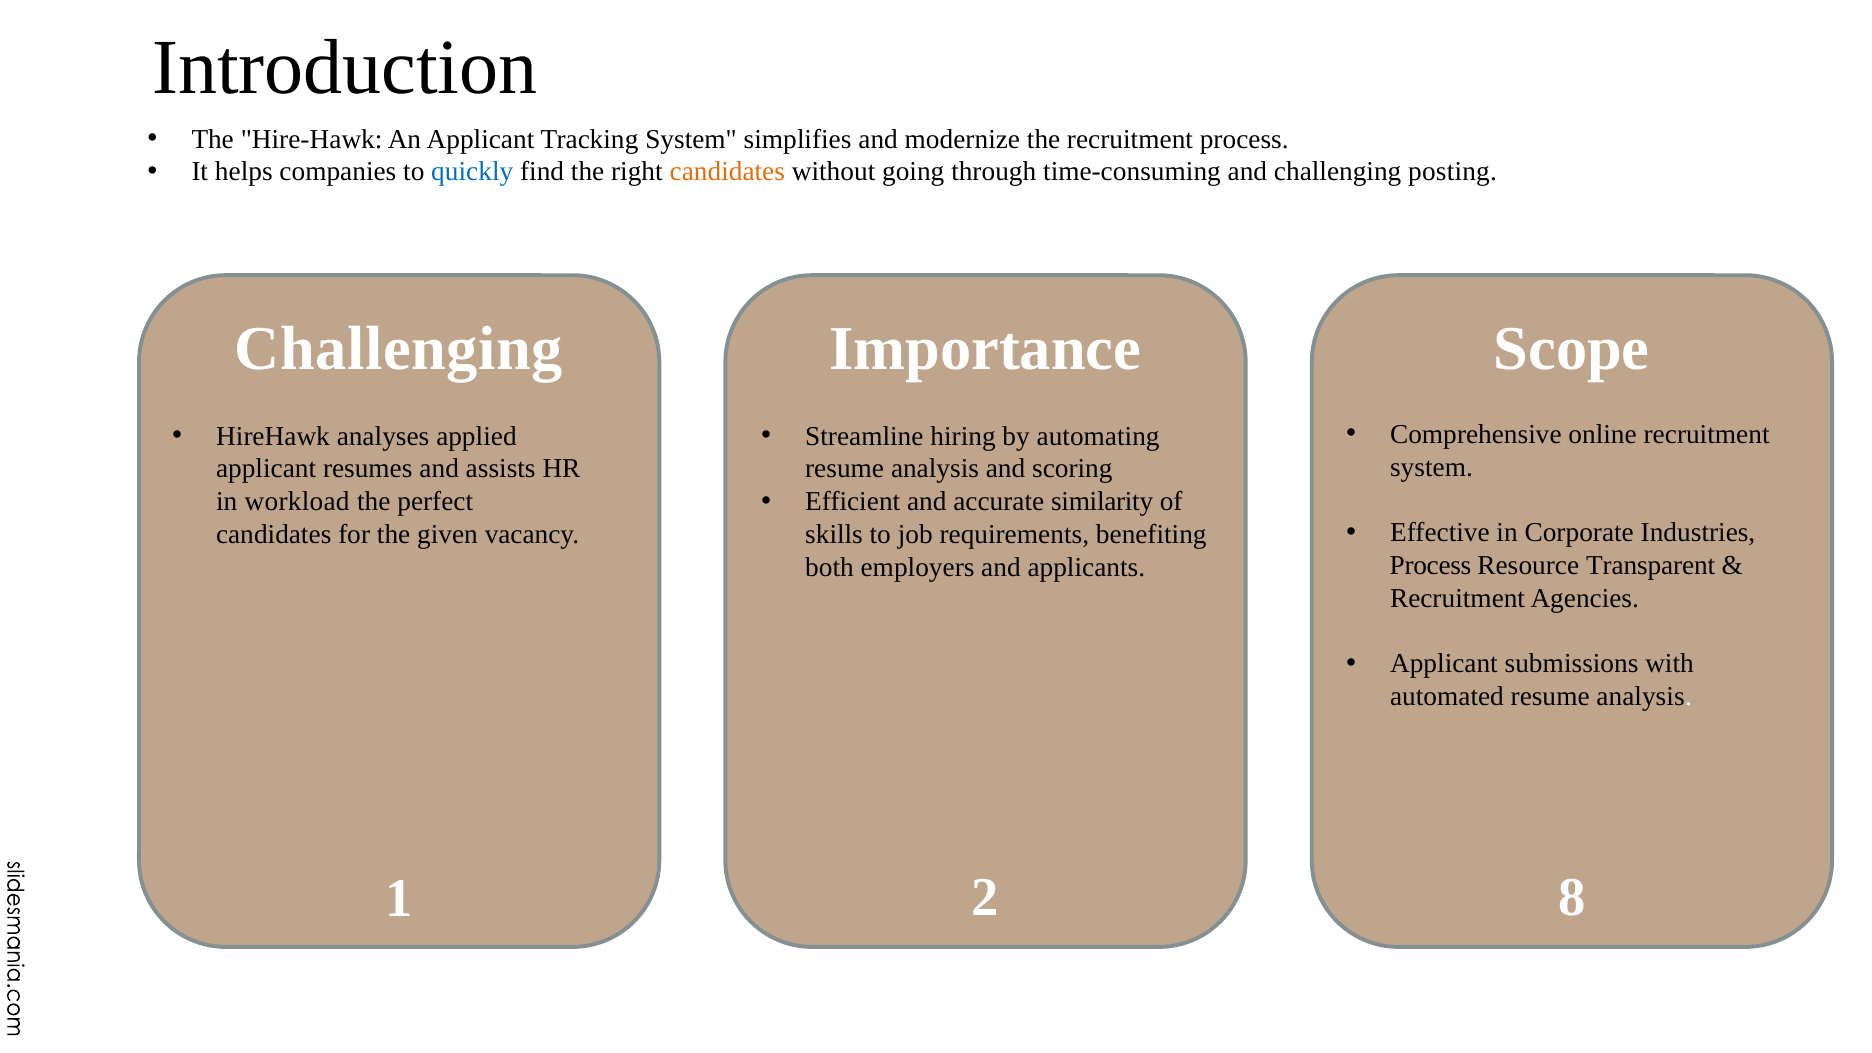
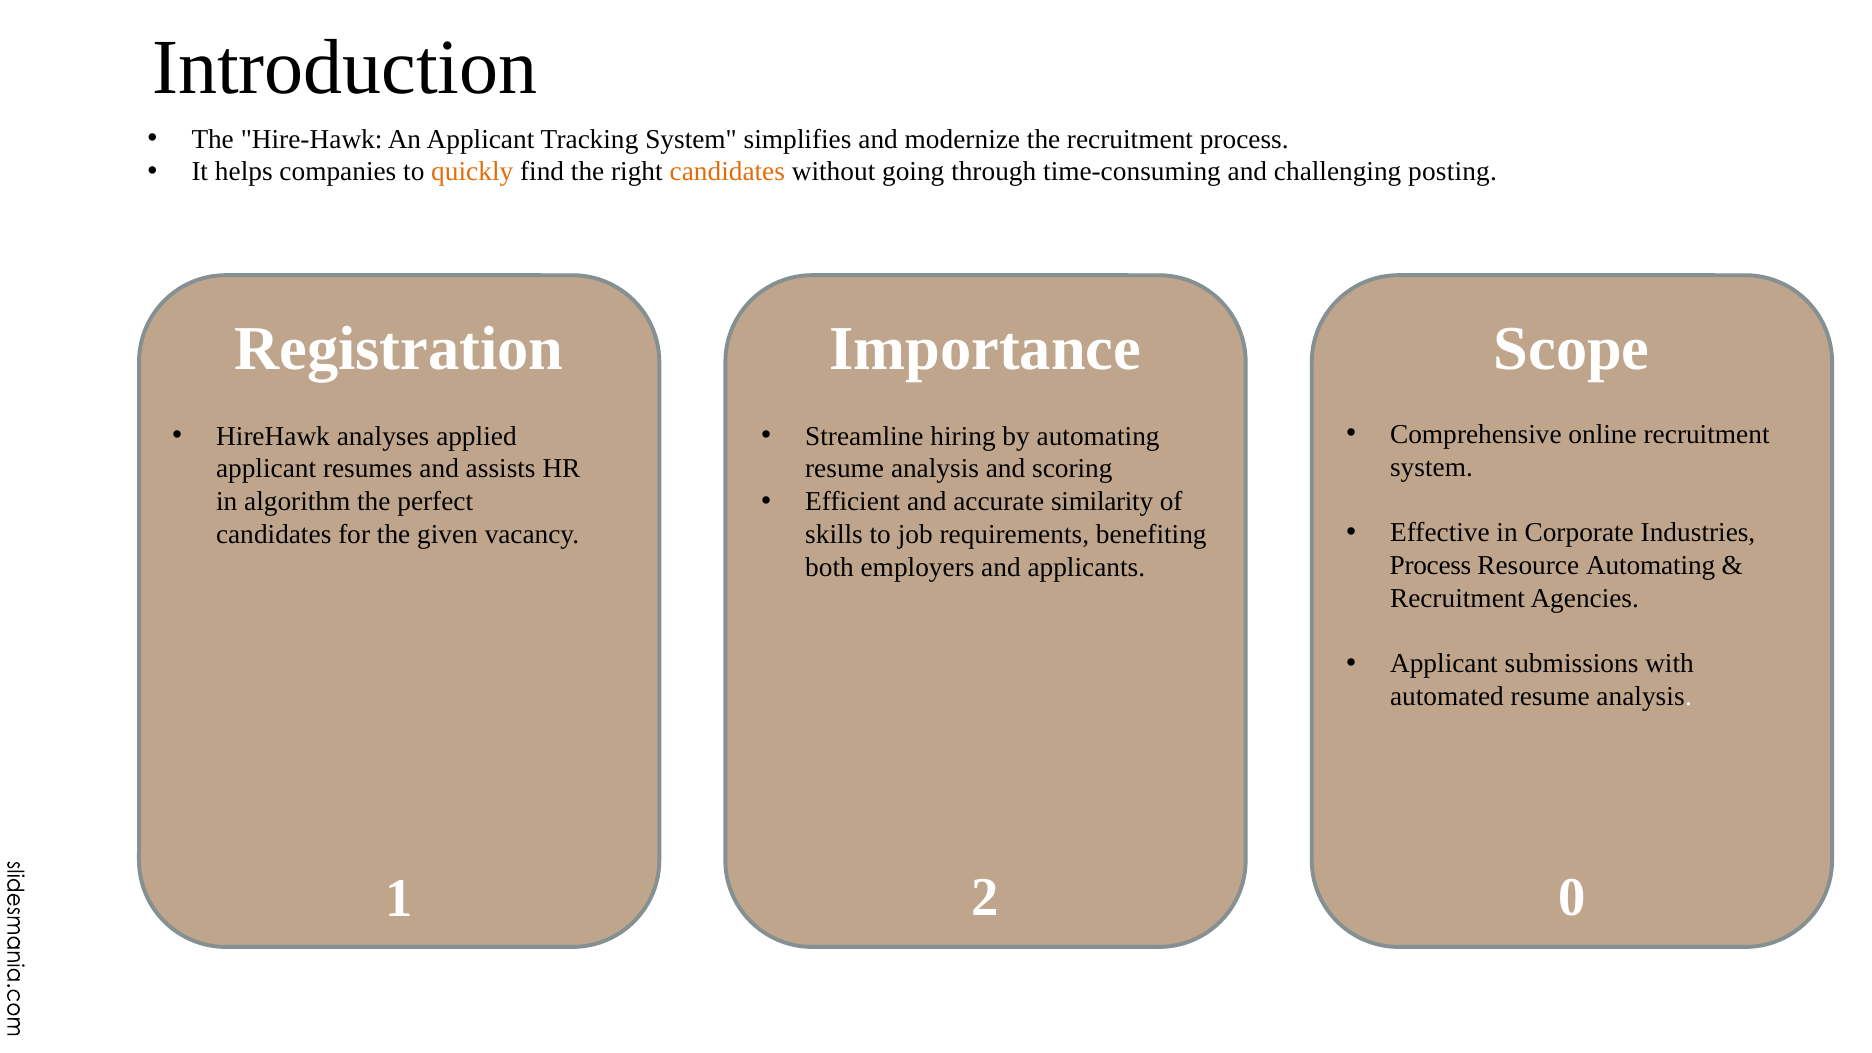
quickly colour: blue -> orange
Challenging at (399, 349): Challenging -> Registration
workload: workload -> algorithm
Resource Transparent: Transparent -> Automating
8: 8 -> 0
